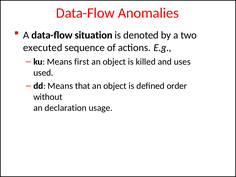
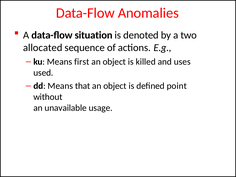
executed: executed -> allocated
order: order -> point
declaration: declaration -> unavailable
